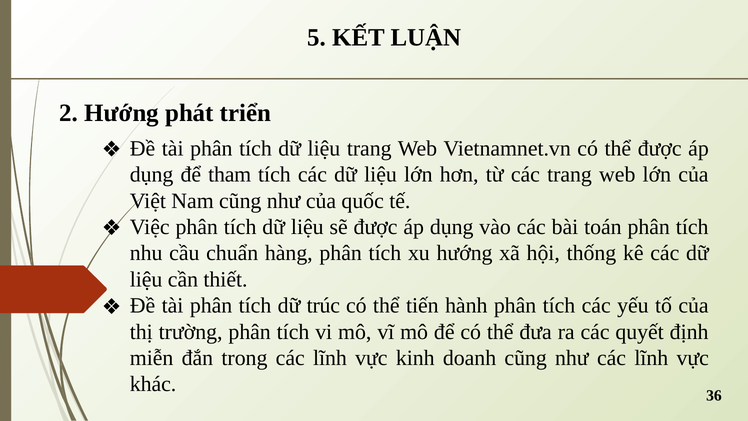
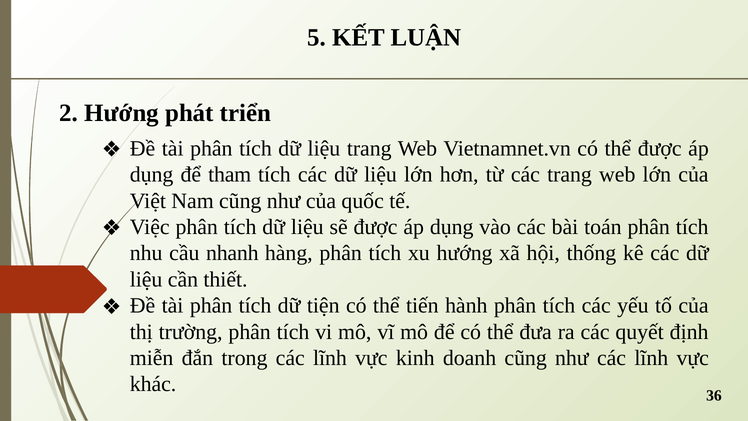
chuẩn: chuẩn -> nhanh
trúc: trúc -> tiện
